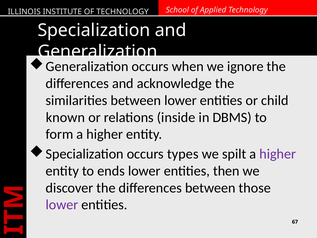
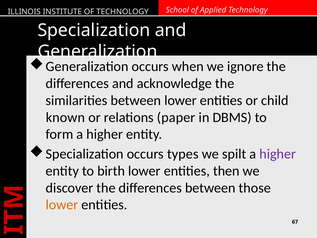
inside: inside -> paper
ends: ends -> birth
lower at (62, 205) colour: purple -> orange
